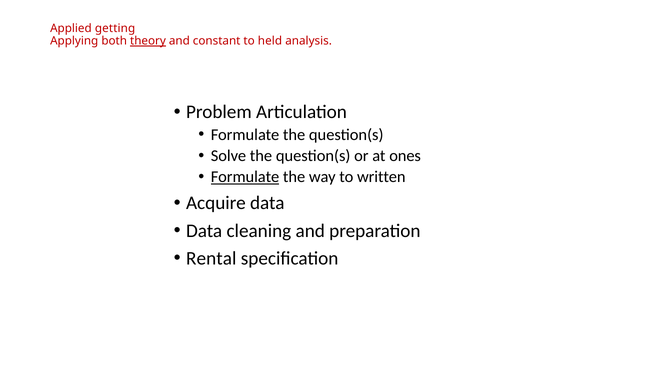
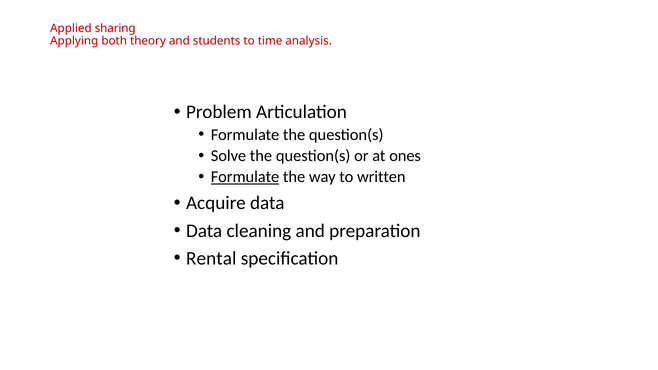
getting: getting -> sharing
theory underline: present -> none
constant: constant -> students
held: held -> time
